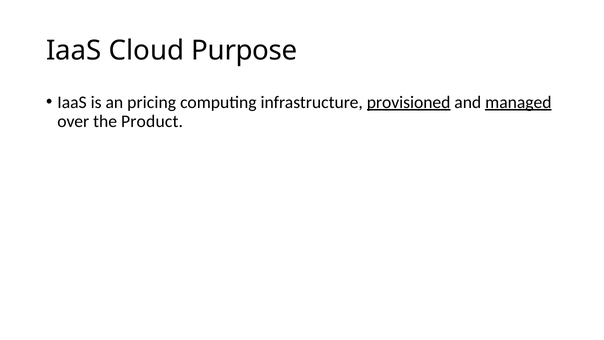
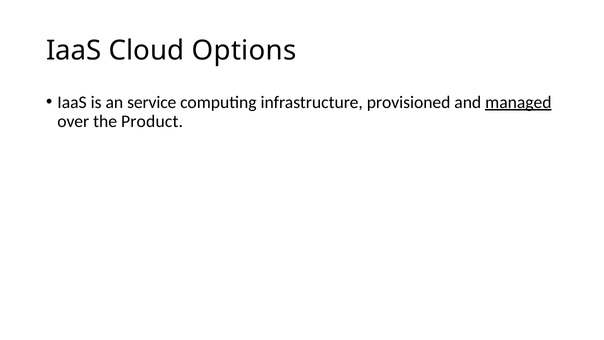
Purpose: Purpose -> Options
pricing: pricing -> service
provisioned underline: present -> none
